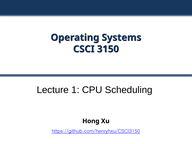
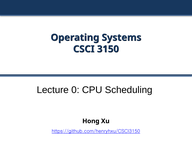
1: 1 -> 0
